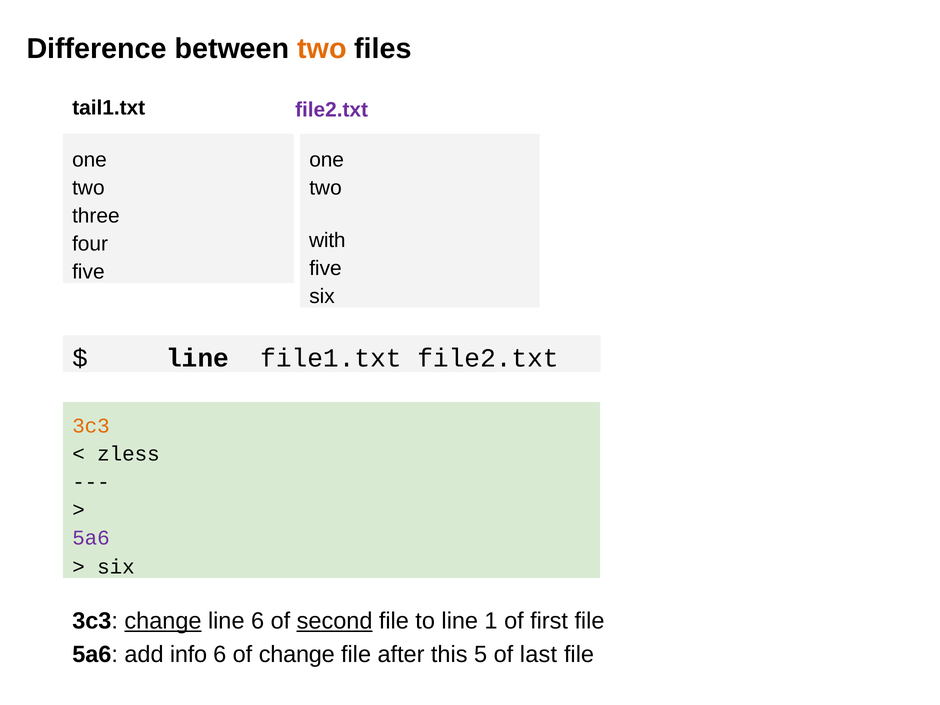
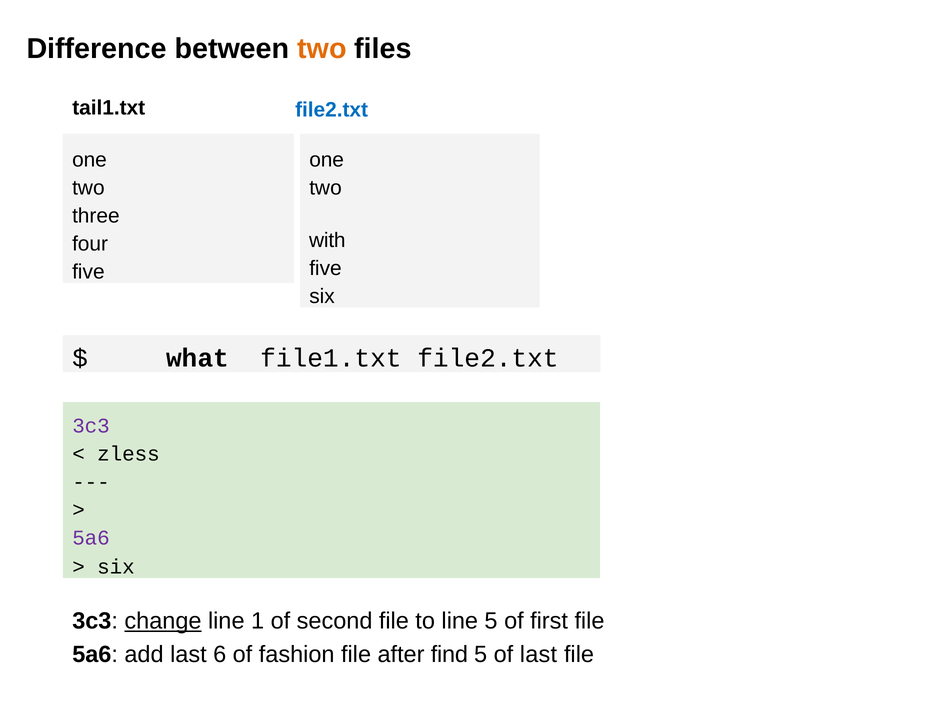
file2.txt at (332, 110) colour: purple -> blue
line at (198, 358): line -> what
3c3 at (91, 426) colour: orange -> purple
line 6: 6 -> 1
second underline: present -> none
line 1: 1 -> 5
add info: info -> last
of change: change -> fashion
this: this -> find
